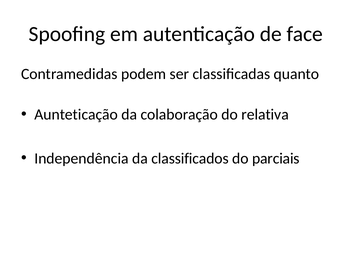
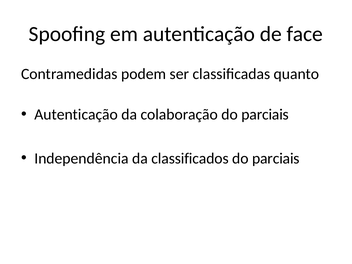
Aunteticação at (76, 115): Aunteticação -> Autenticação
colaboração do relativa: relativa -> parciais
